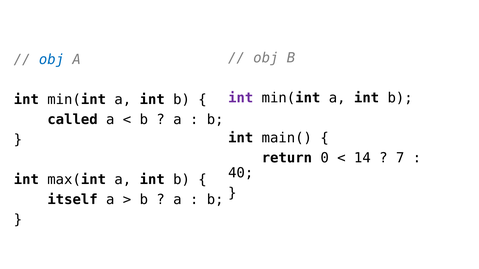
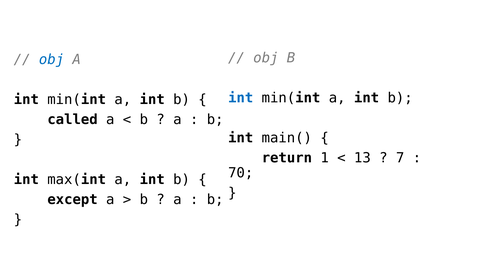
int at (241, 98) colour: purple -> blue
0: 0 -> 1
14: 14 -> 13
40: 40 -> 70
itself: itself -> except
